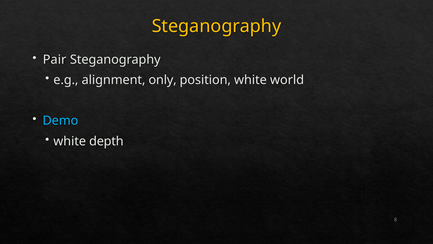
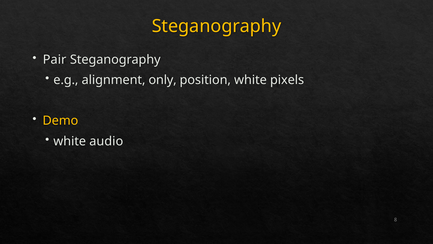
world: world -> pixels
Demo colour: light blue -> yellow
depth: depth -> audio
